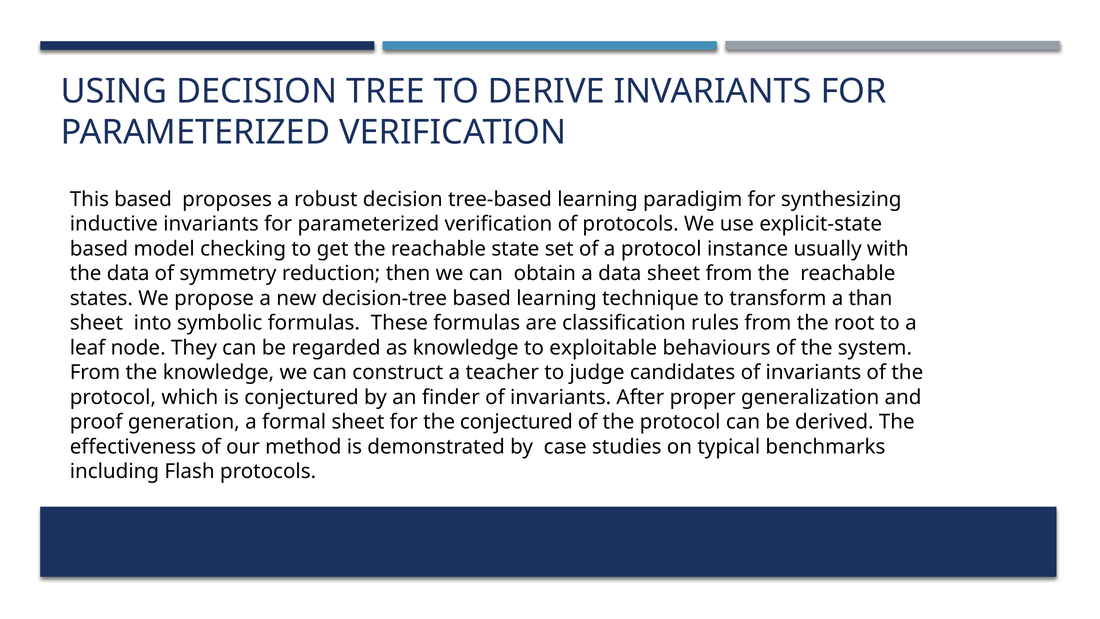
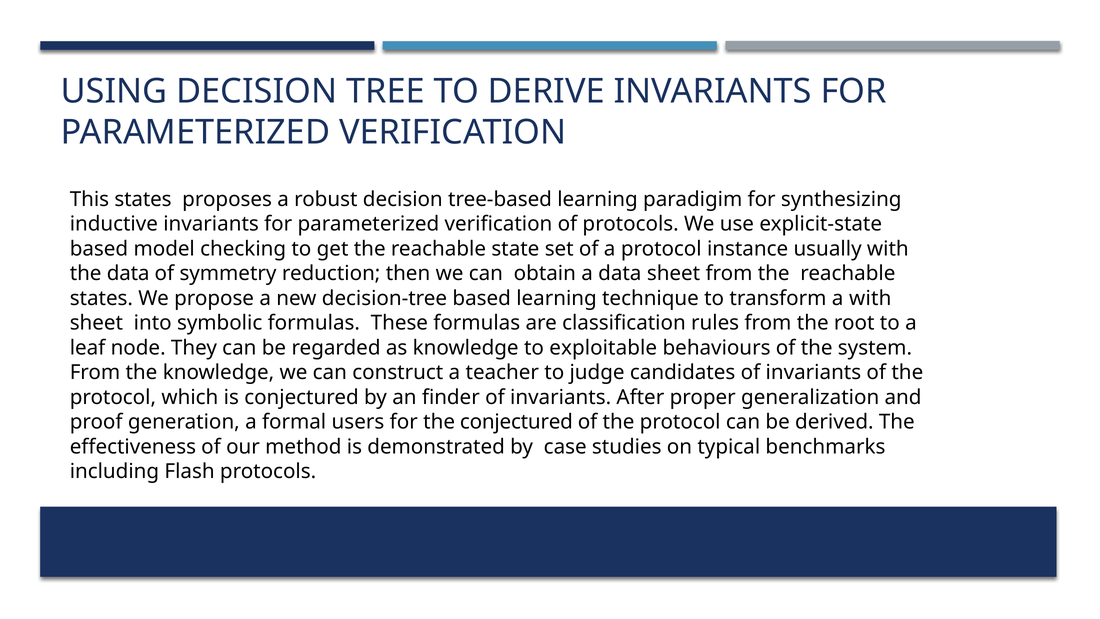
This based: based -> states
a than: than -> with
formal sheet: sheet -> users
